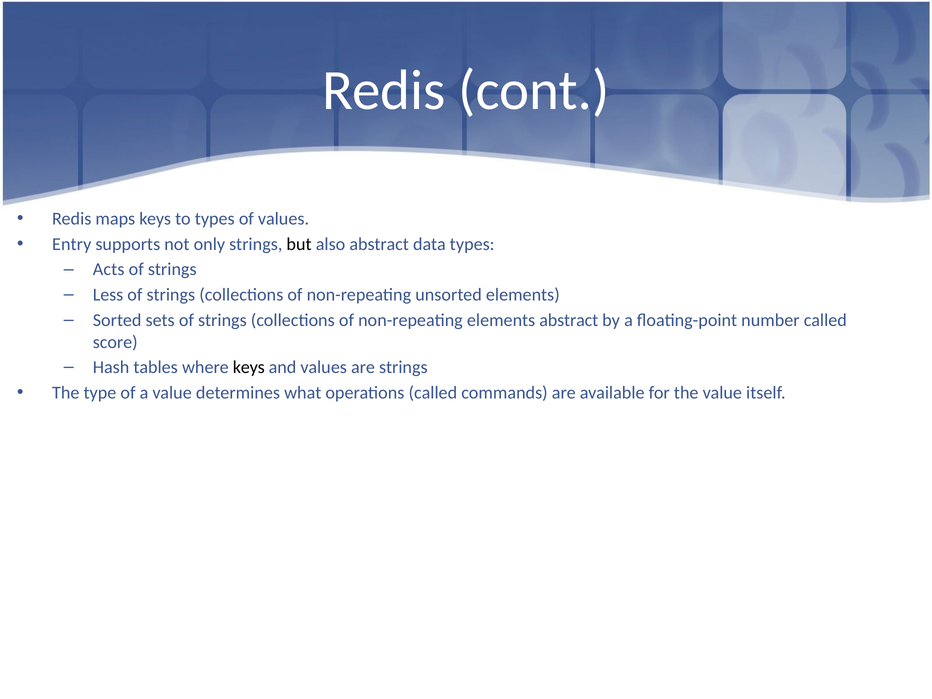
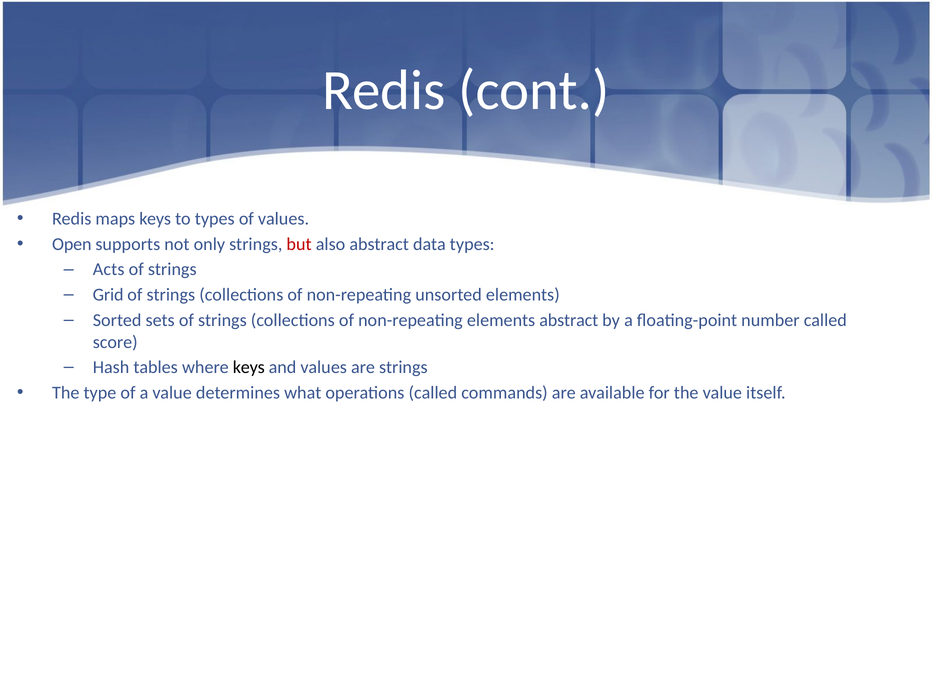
Entry: Entry -> Open
but colour: black -> red
Less: Less -> Grid
